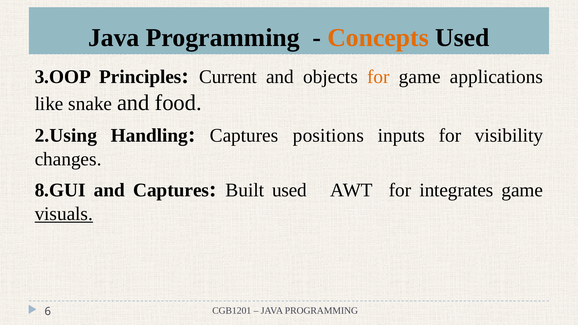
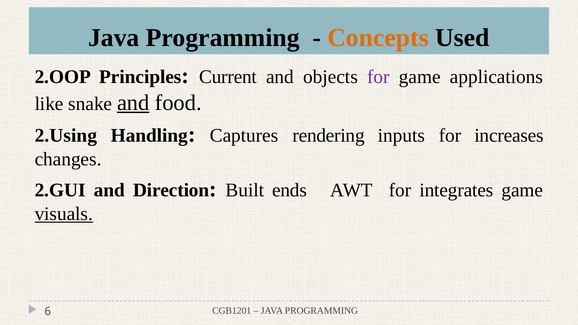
3.OOP: 3.OOP -> 2.OOP
for at (378, 77) colour: orange -> purple
and at (133, 103) underline: none -> present
positions: positions -> rendering
visibility: visibility -> increases
8.GUI: 8.GUI -> 2.GUI
and Captures: Captures -> Direction
Built used: used -> ends
